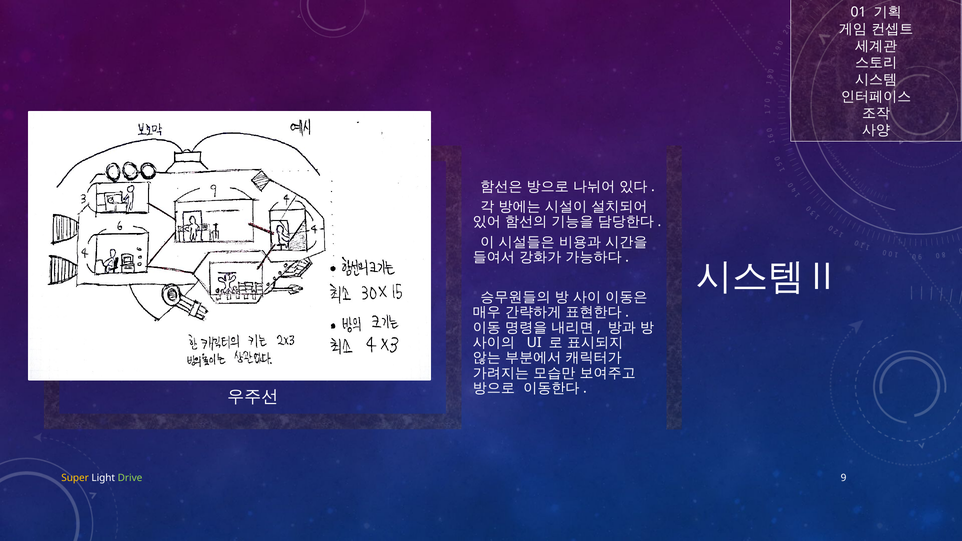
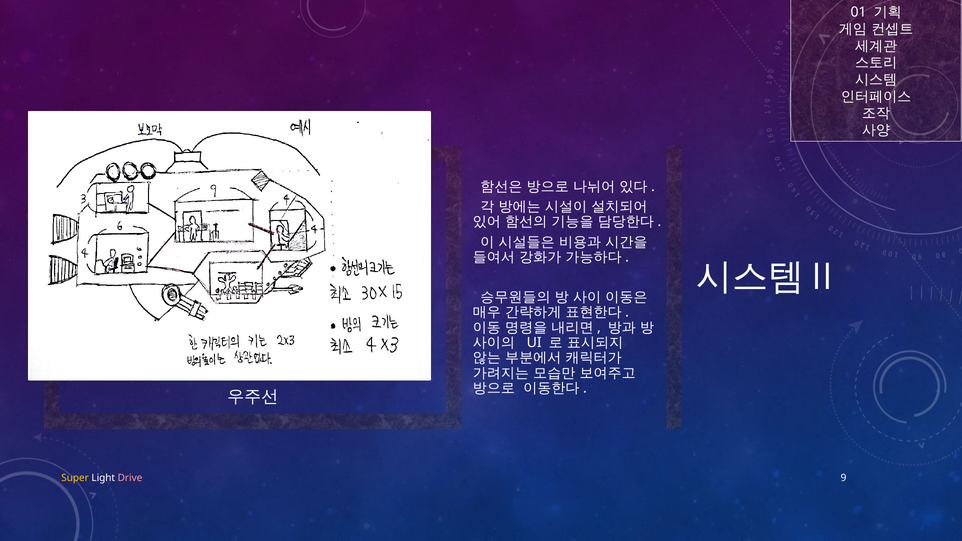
Drive colour: light green -> pink
